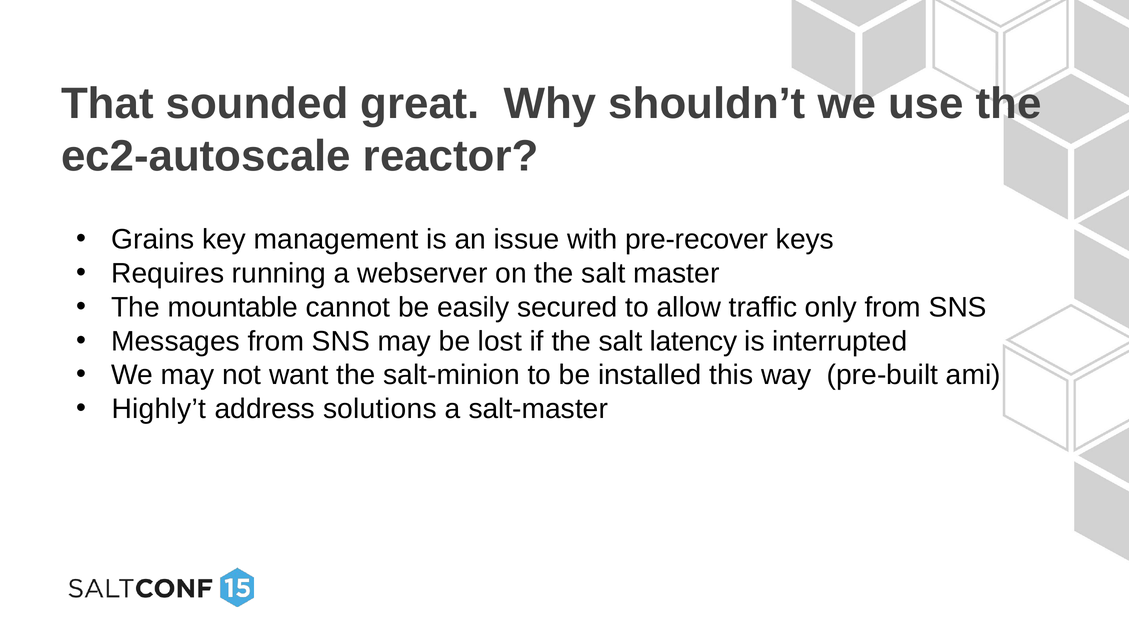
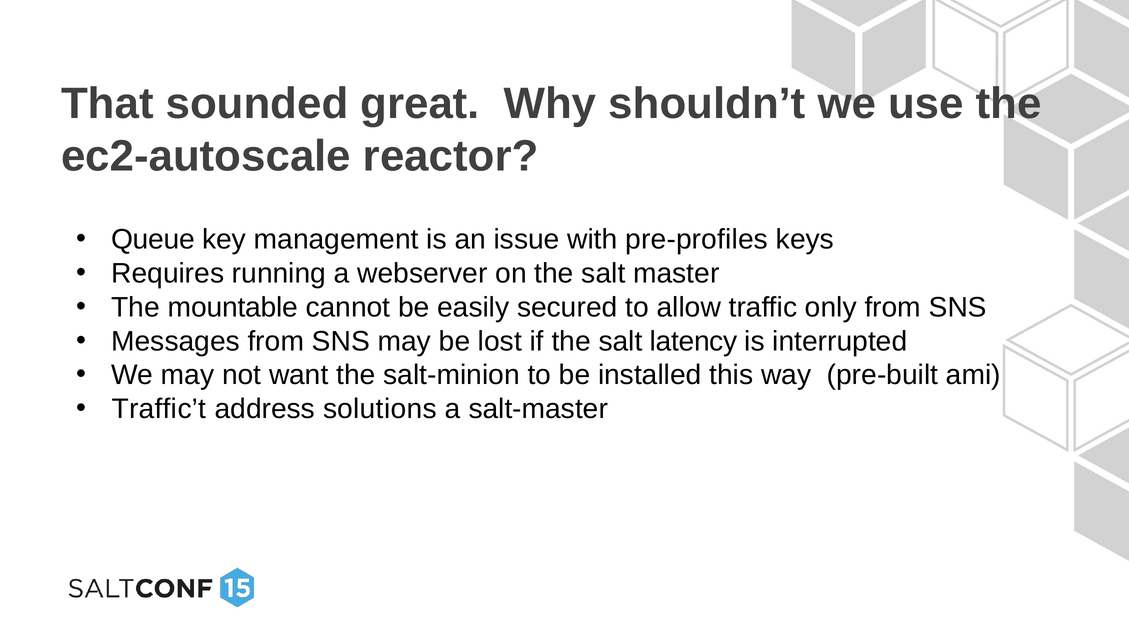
Grains: Grains -> Queue
pre-recover: pre-recover -> pre-profiles
Highly’t: Highly’t -> Traffic’t
